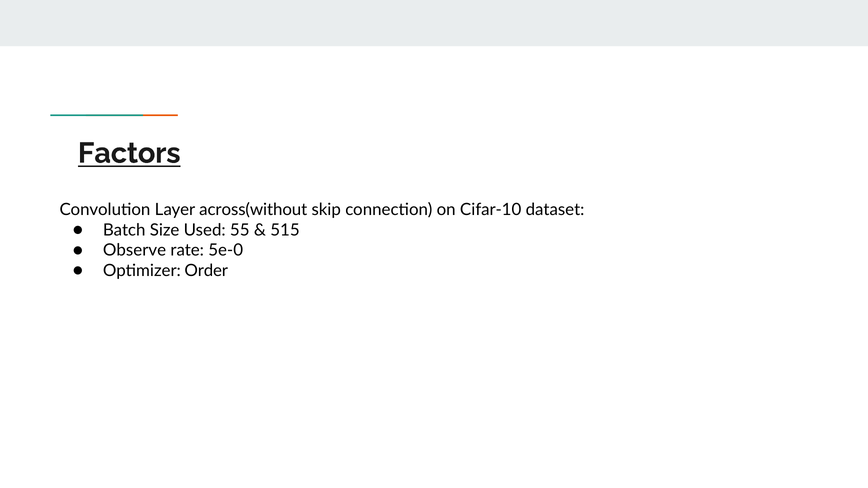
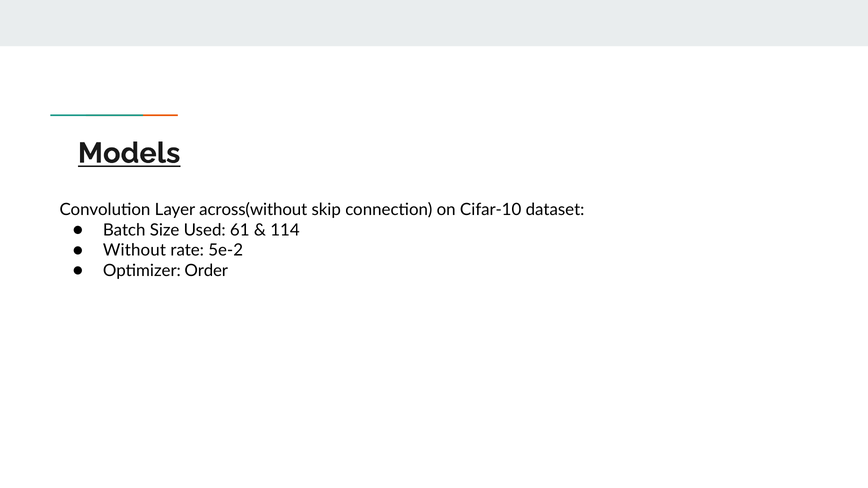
Factors: Factors -> Models
55: 55 -> 61
515: 515 -> 114
Observe: Observe -> Without
5e-0: 5e-0 -> 5e-2
